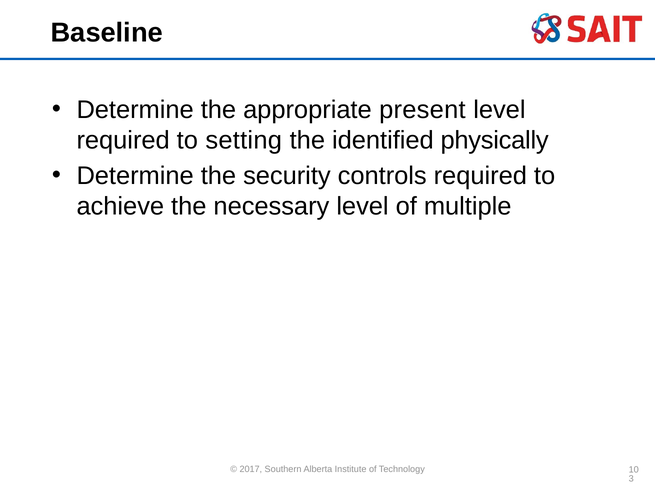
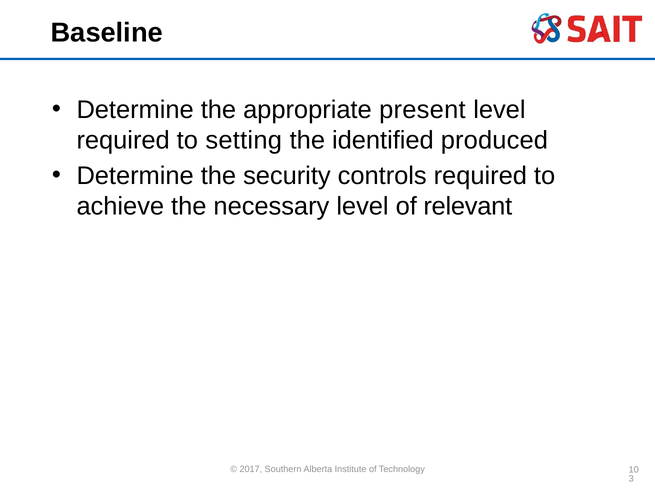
physically: physically -> produced
multiple: multiple -> relevant
